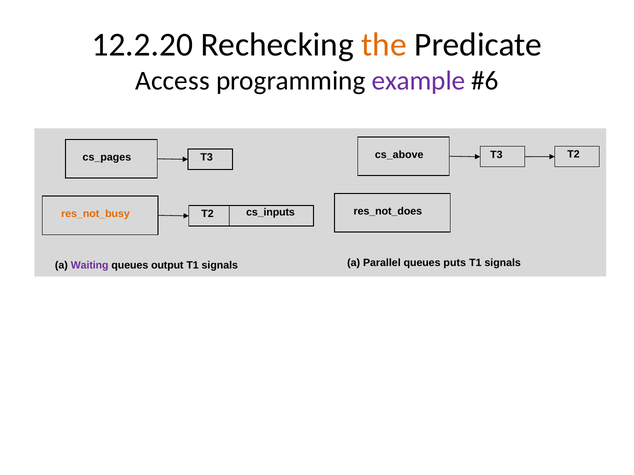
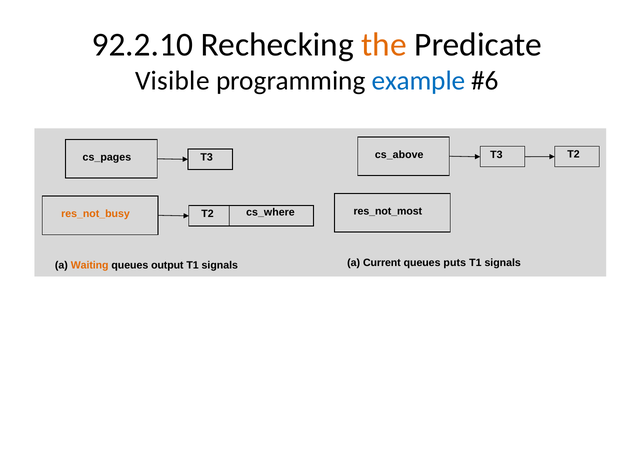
12.2.20: 12.2.20 -> 92.2.10
Access: Access -> Visible
example colour: purple -> blue
res_not_does: res_not_does -> res_not_most
cs_inputs: cs_inputs -> cs_where
Parallel: Parallel -> Current
Waiting colour: purple -> orange
